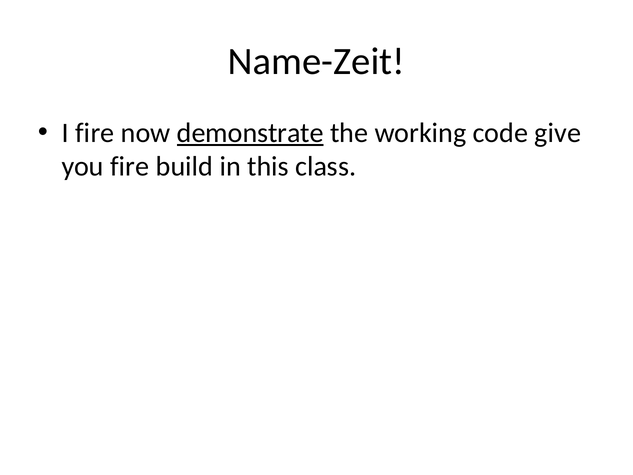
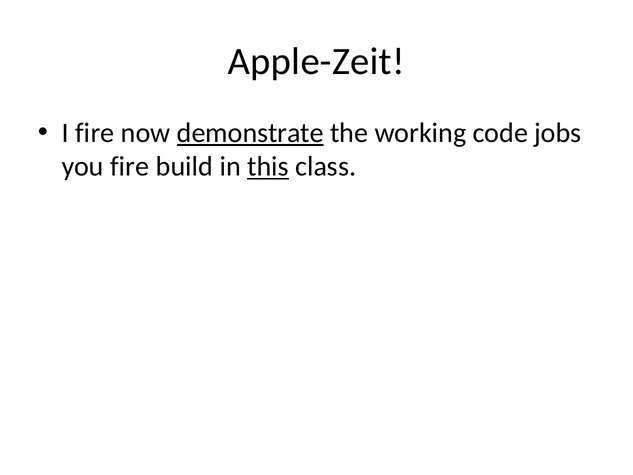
Name-Zeit: Name-Zeit -> Apple-Zeit
give: give -> jobs
this underline: none -> present
